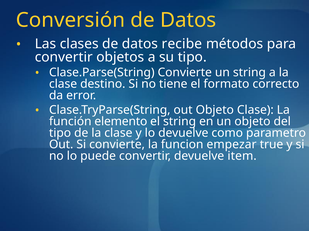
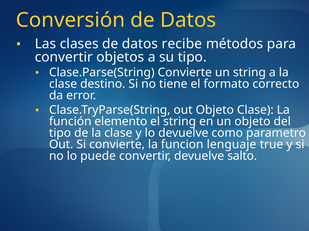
empezar: empezar -> lenguaje
item: item -> salto
